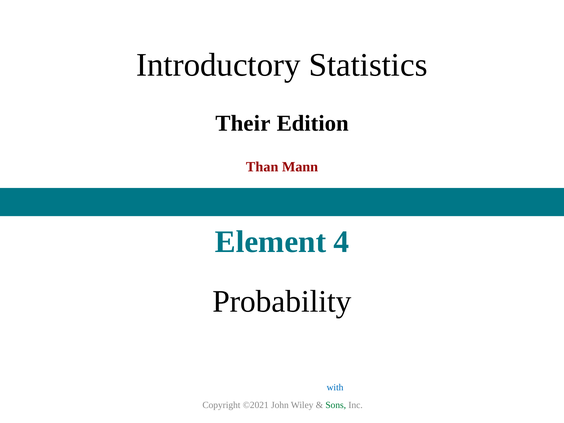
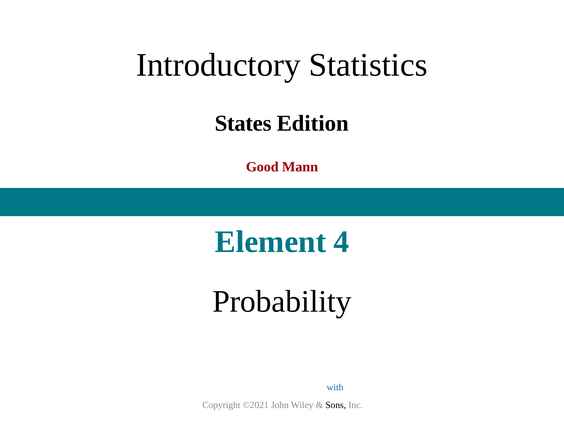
Their: Their -> States
Than: Than -> Good
Sons colour: green -> black
